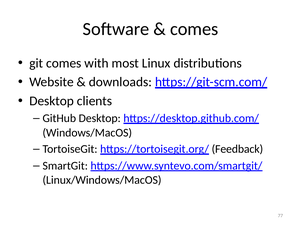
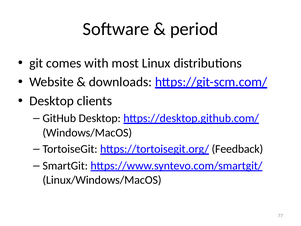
comes at (194, 29): comes -> period
